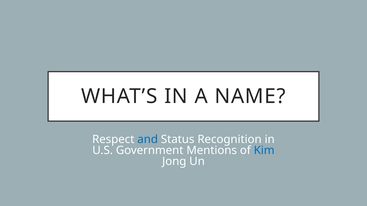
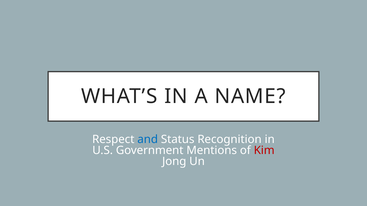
Kim colour: blue -> red
